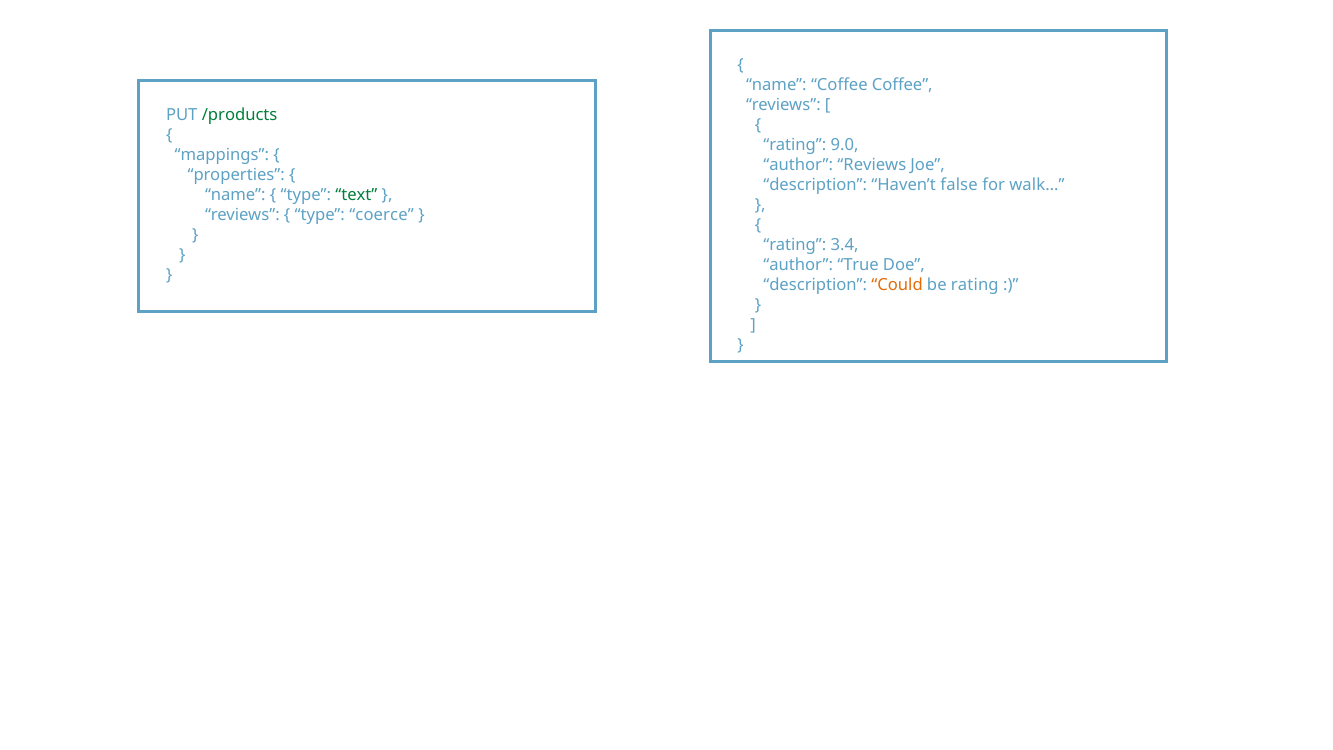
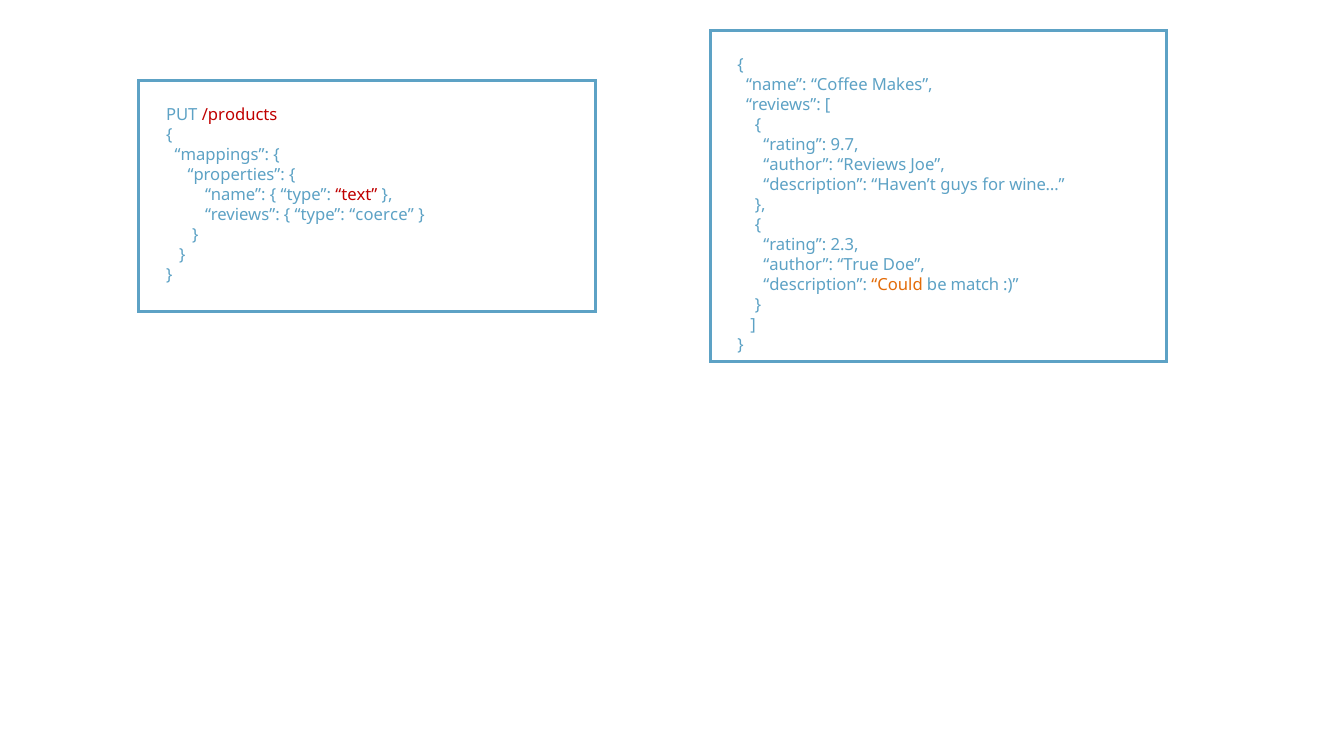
Coffee Coffee: Coffee -> Makes
/products colour: green -> red
9.0: 9.0 -> 9.7
false: false -> guys
walk…: walk… -> wine…
text colour: green -> red
3.4: 3.4 -> 2.3
be rating: rating -> match
